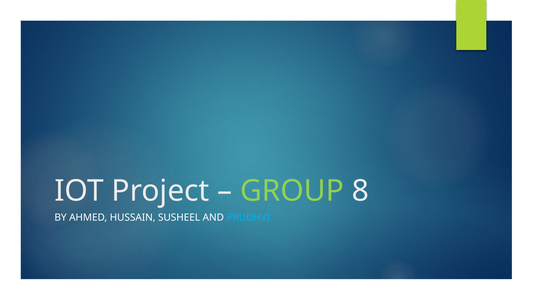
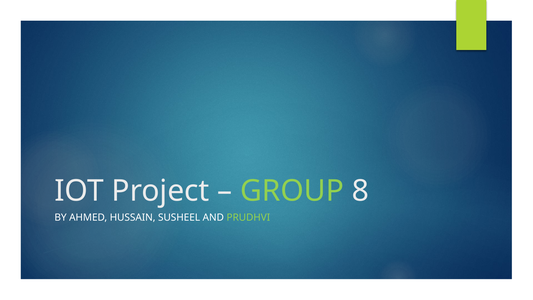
PRUDHVI colour: light blue -> light green
